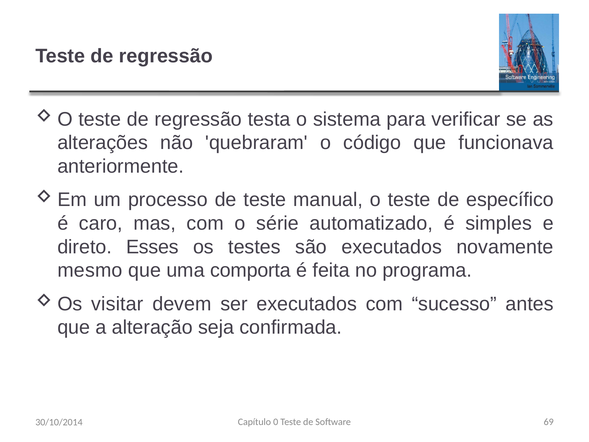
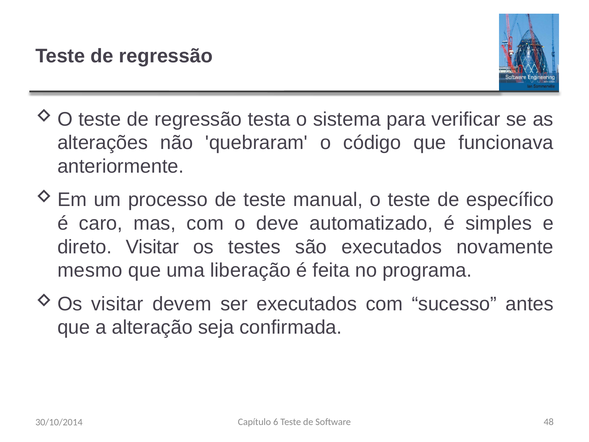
série: série -> deve
direto Esses: Esses -> Visitar
comporta: comporta -> liberação
0: 0 -> 6
69: 69 -> 48
